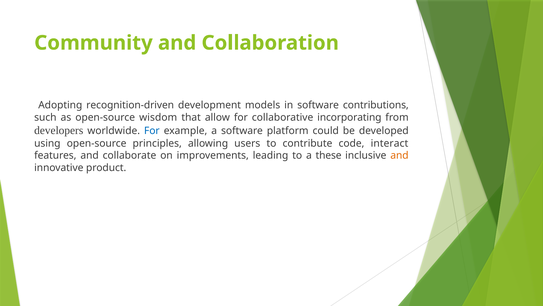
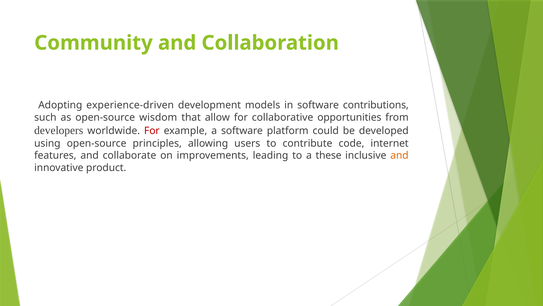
recognition-driven: recognition-driven -> experience-driven
incorporating: incorporating -> opportunities
For at (152, 131) colour: blue -> red
interact: interact -> internet
